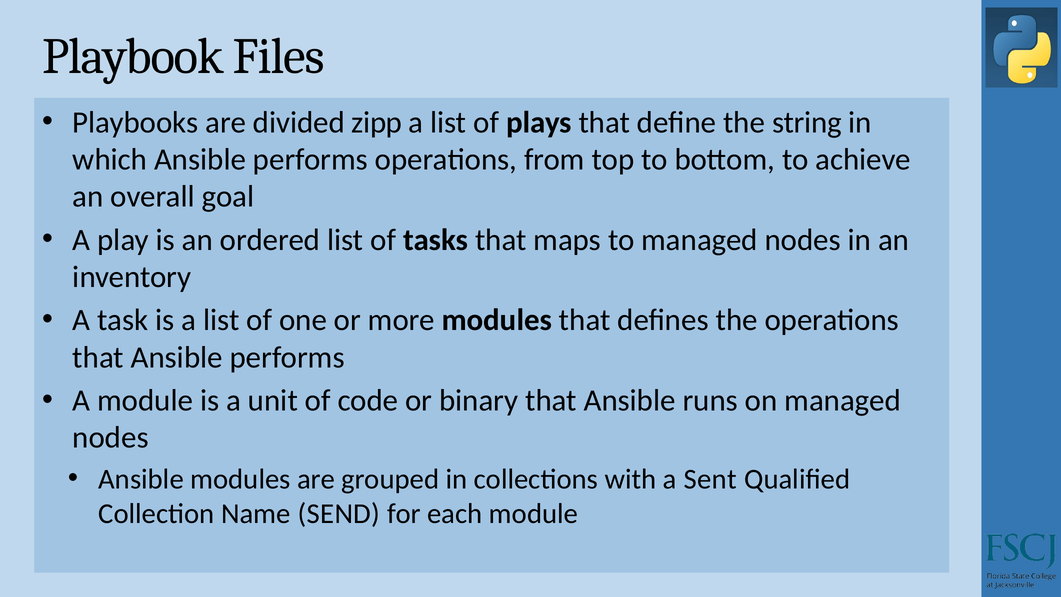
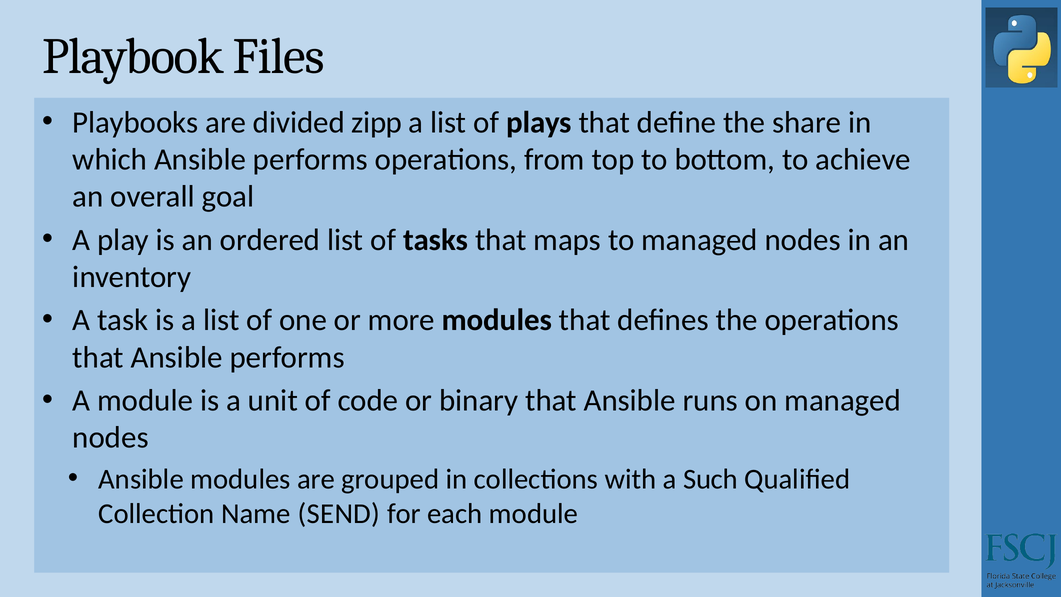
string: string -> share
Sent: Sent -> Such
